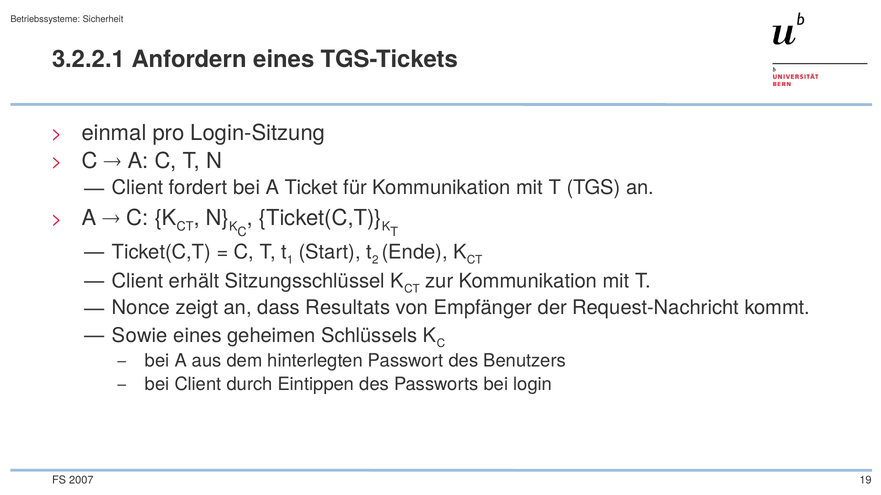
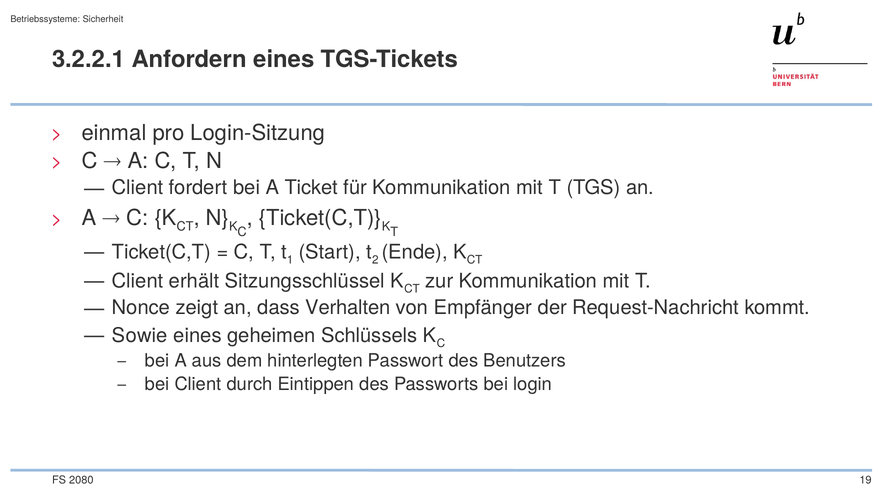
Resultats: Resultats -> Verhalten
2007: 2007 -> 2080
